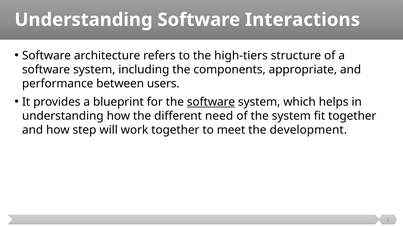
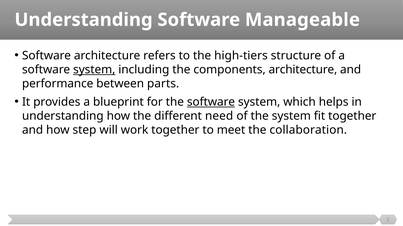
Interactions: Interactions -> Manageable
system at (94, 70) underline: none -> present
components appropriate: appropriate -> architecture
users: users -> parts
development: development -> collaboration
